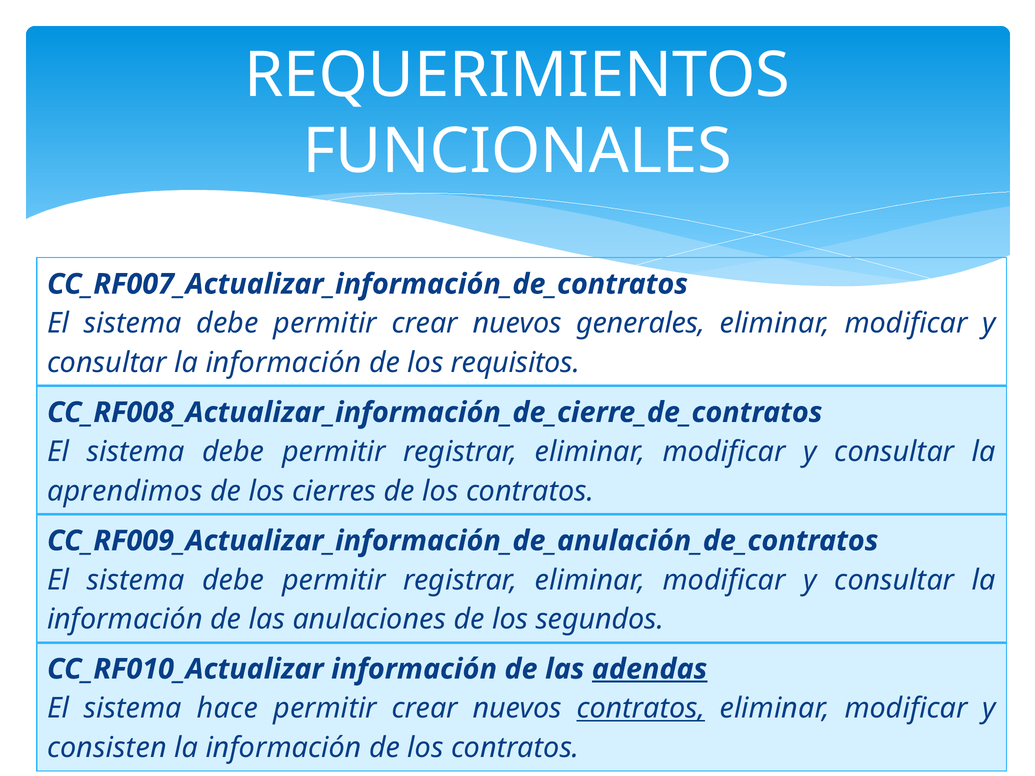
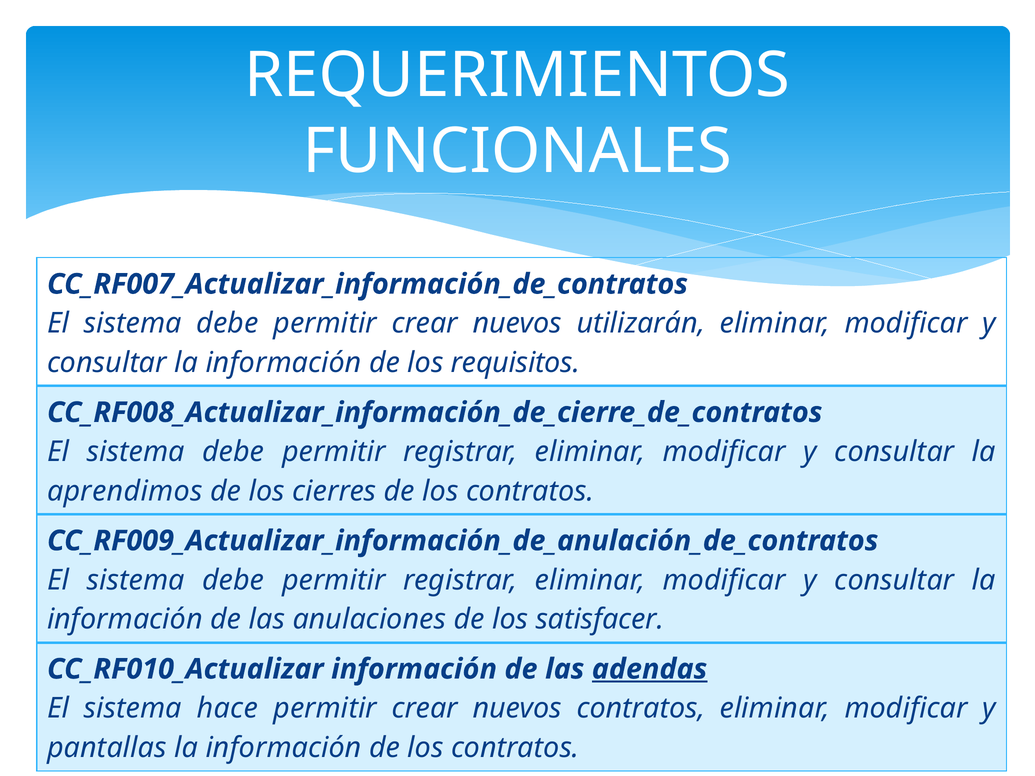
generales: generales -> utilizarán
segundos: segundos -> satisfacer
contratos at (641, 709) underline: present -> none
consisten: consisten -> pantallas
